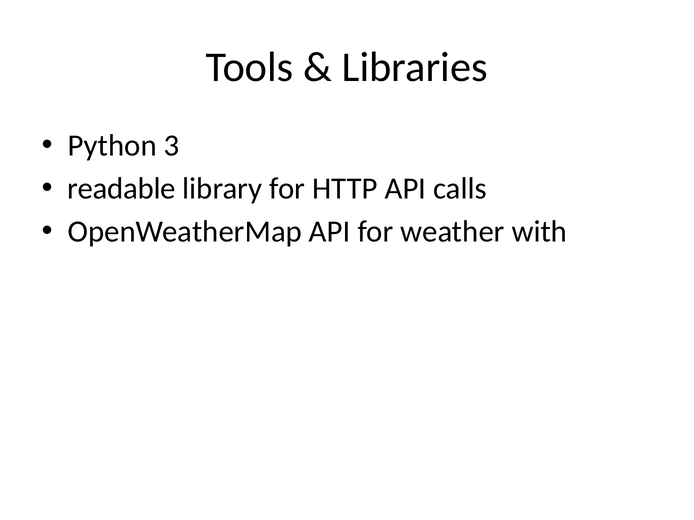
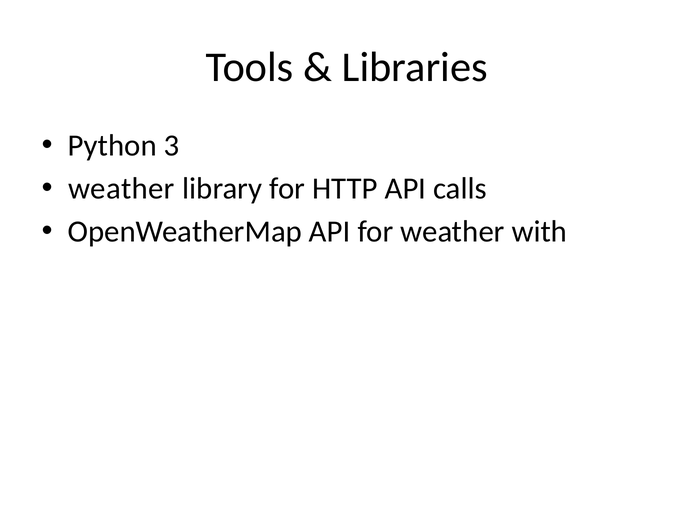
readable at (122, 189): readable -> weather
